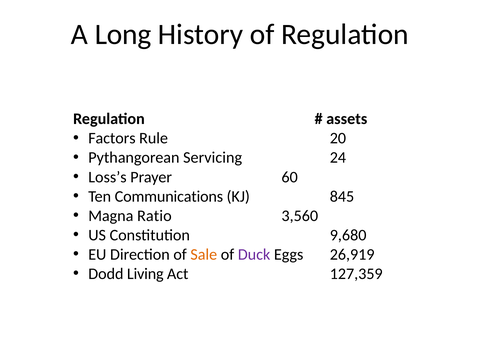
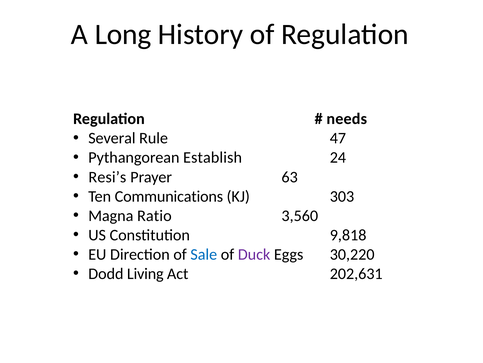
assets: assets -> needs
Factors: Factors -> Several
20: 20 -> 47
Servicing: Servicing -> Establish
Loss’s: Loss’s -> Resi’s
60: 60 -> 63
845: 845 -> 303
9,680: 9,680 -> 9,818
Sale colour: orange -> blue
26,919: 26,919 -> 30,220
127,359: 127,359 -> 202,631
